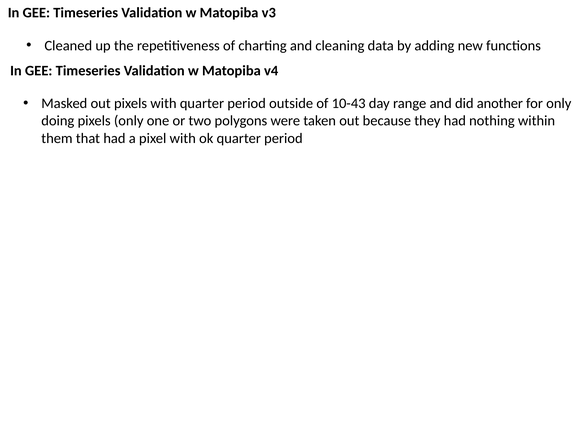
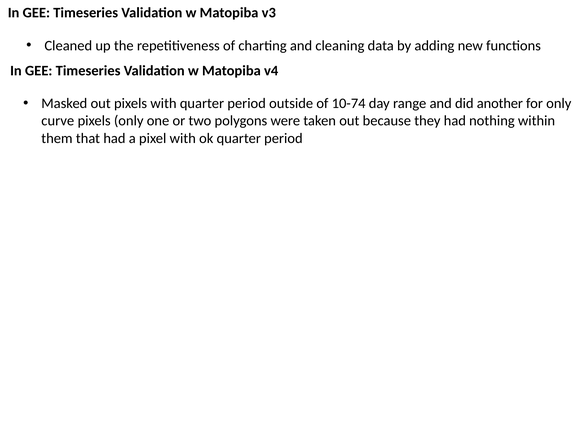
10-43: 10-43 -> 10-74
doing: doing -> curve
